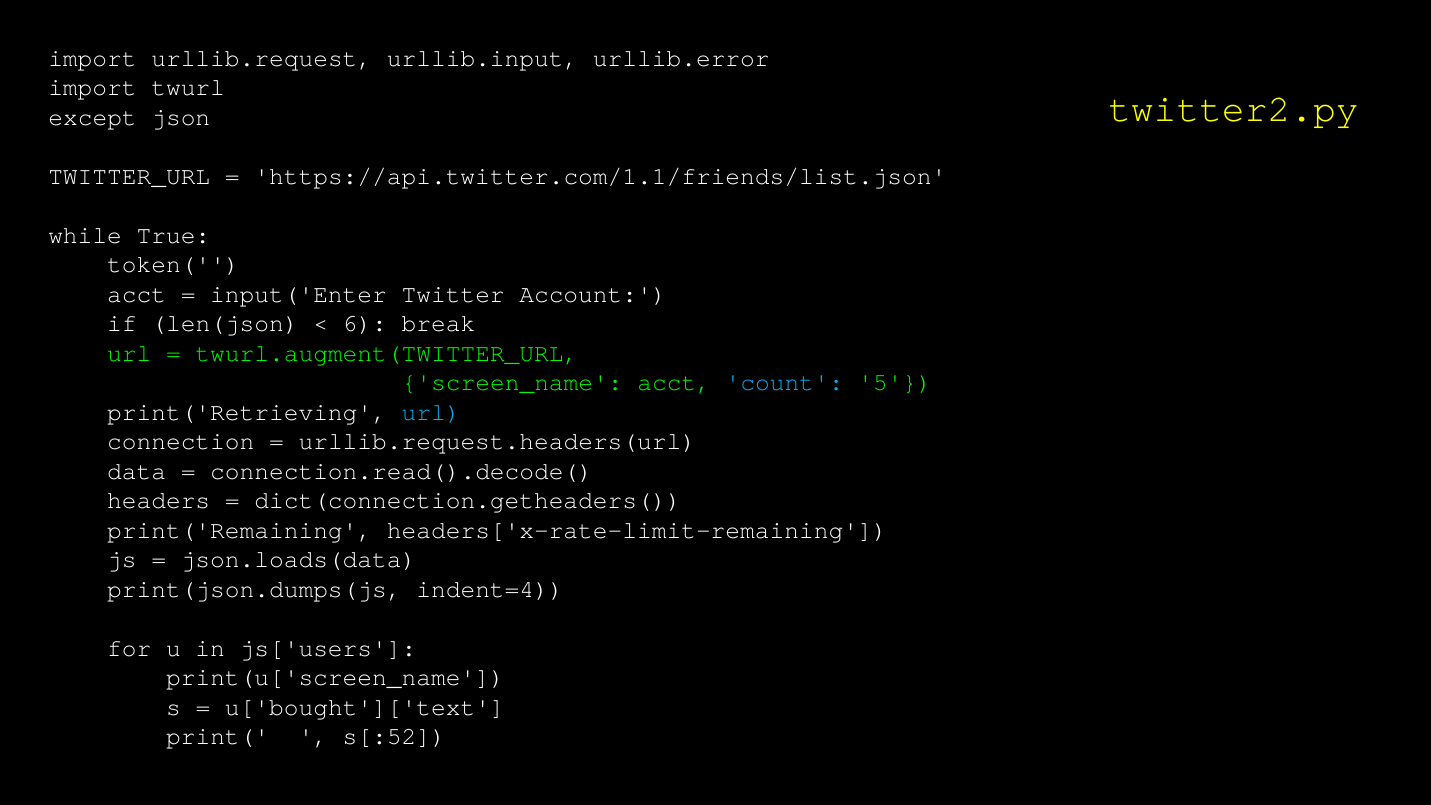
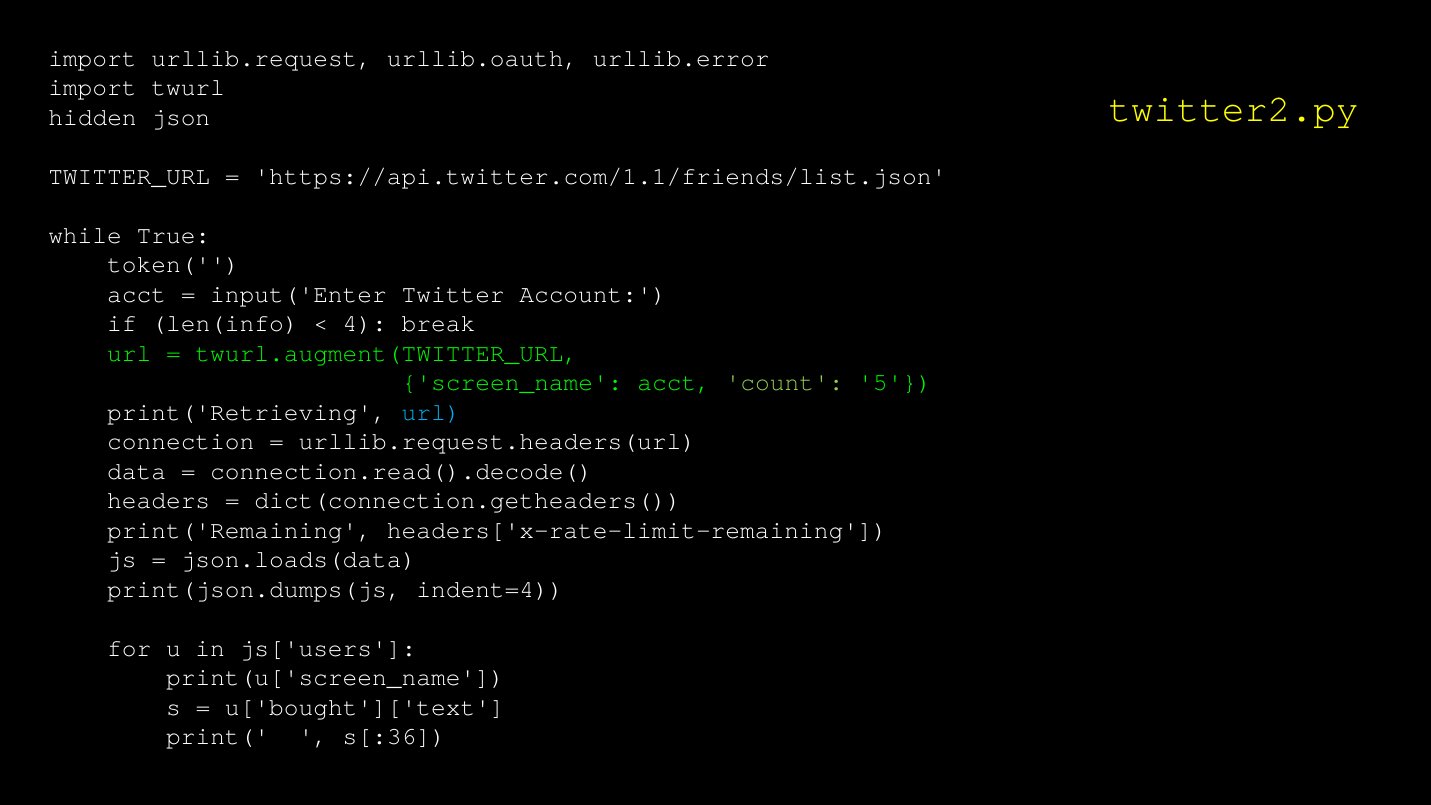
urllib.input: urllib.input -> urllib.oauth
except: except -> hidden
len(json: len(json -> len(info
6: 6 -> 4
count colour: light blue -> light green
s[:52: s[:52 -> s[:36
